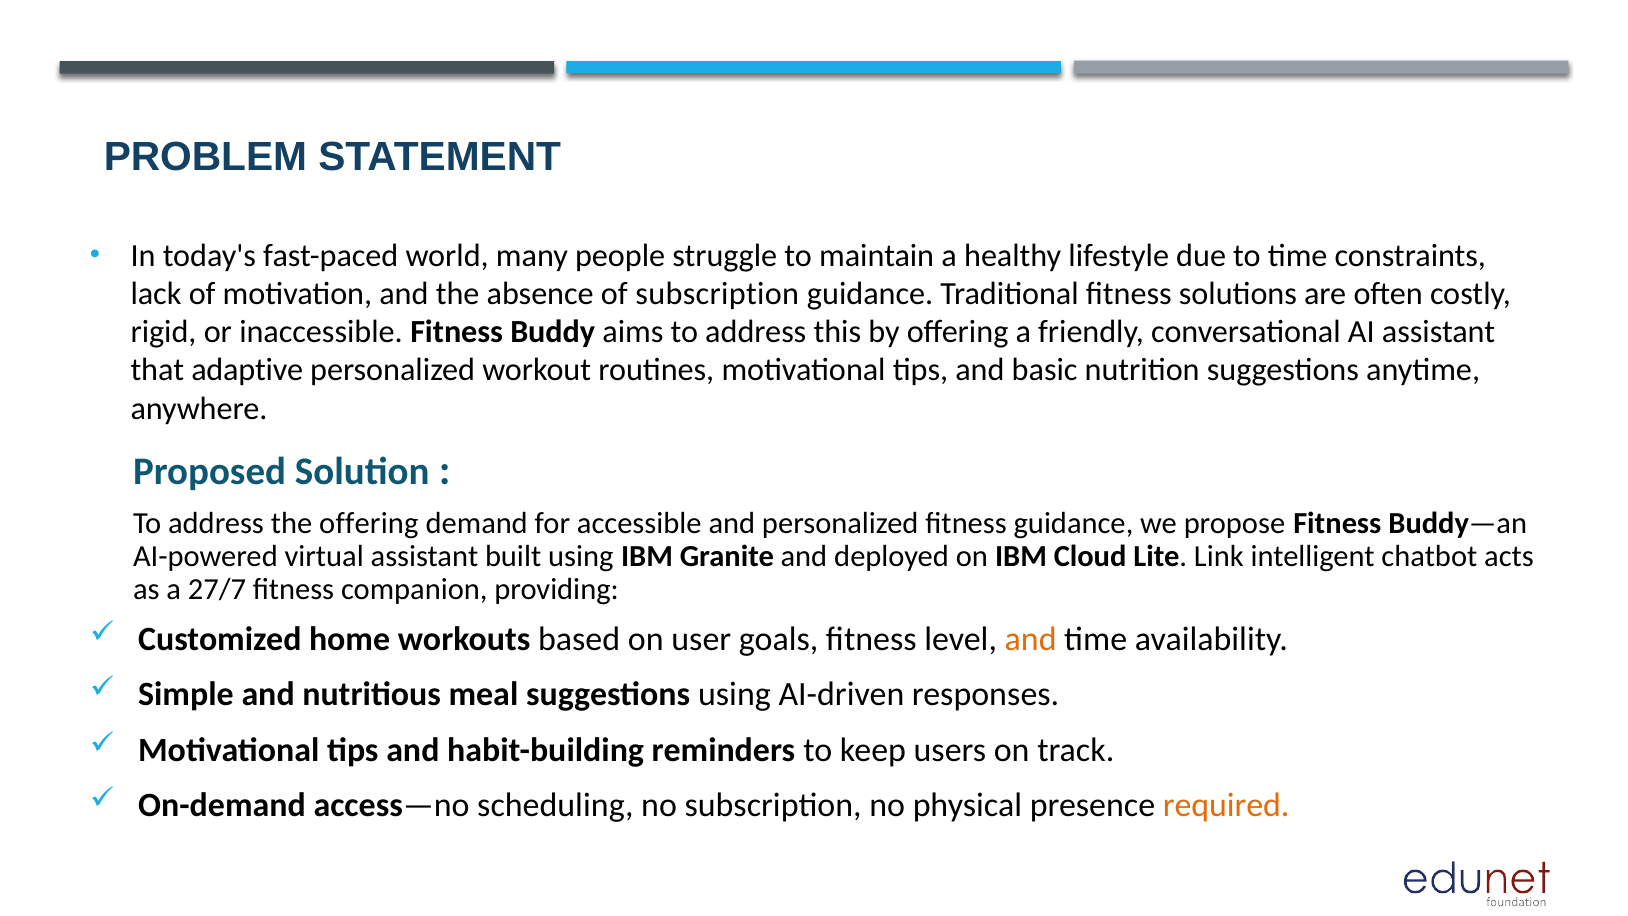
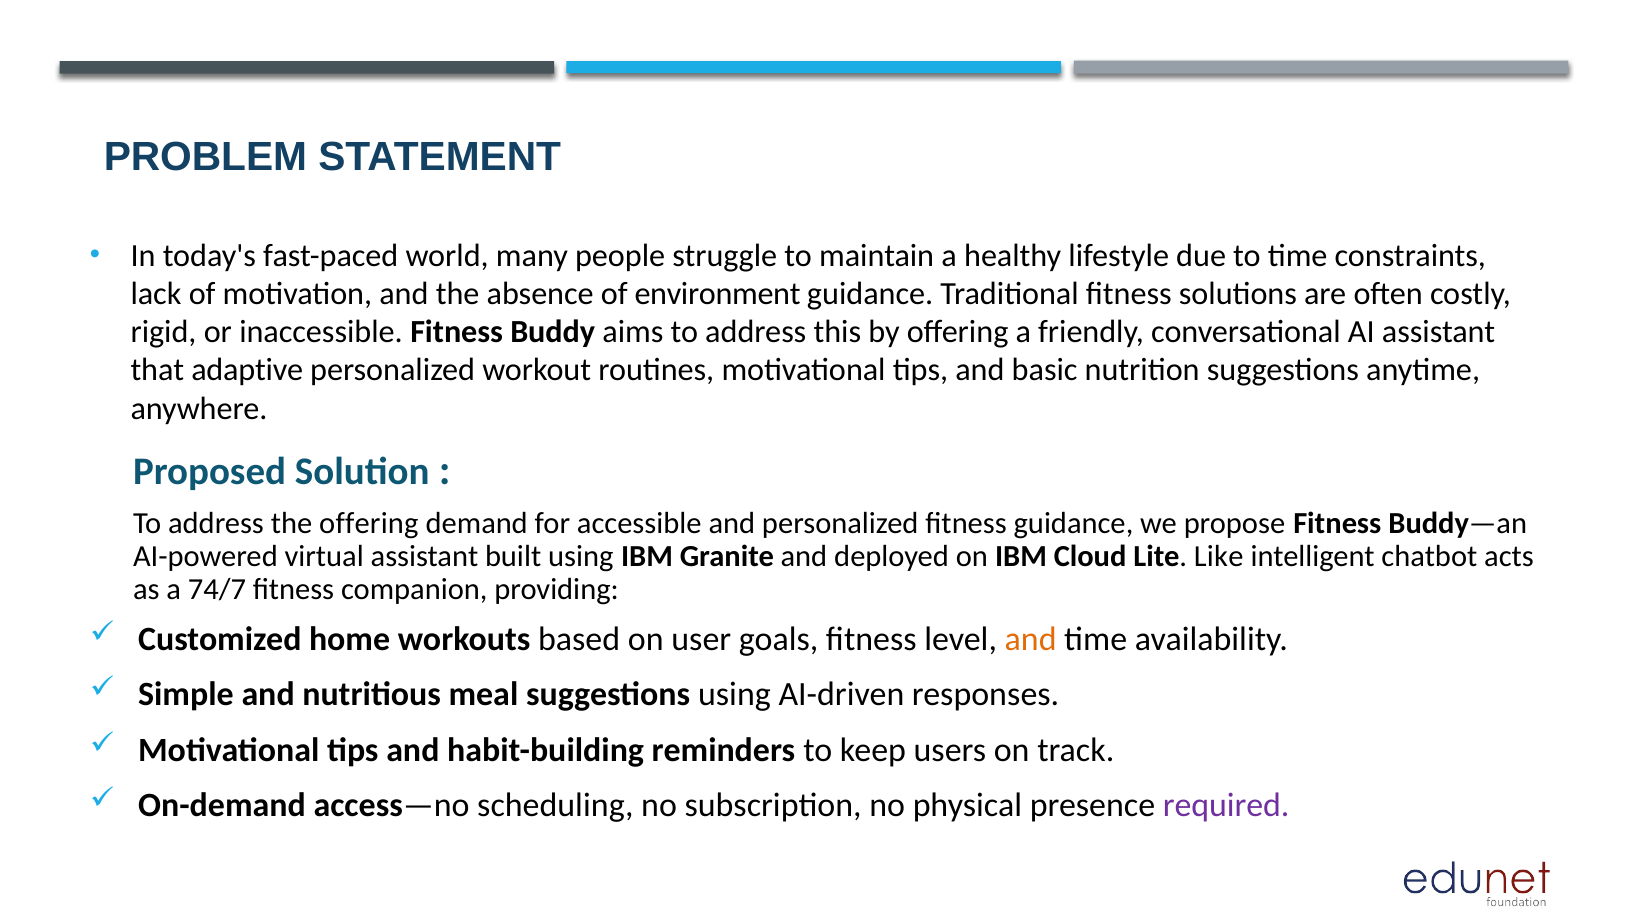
of subscription: subscription -> environment
Link: Link -> Like
27/7: 27/7 -> 74/7
required colour: orange -> purple
